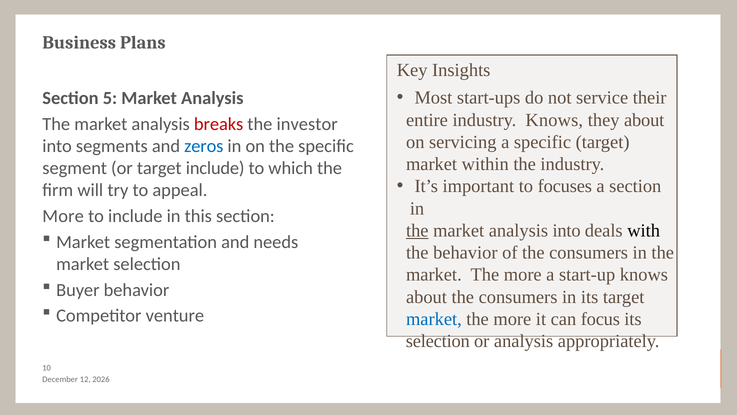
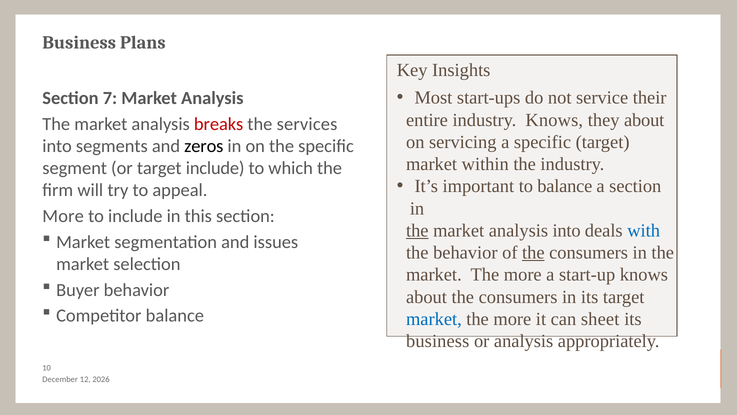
5: 5 -> 7
investor: investor -> services
zeros colour: blue -> black
to focuses: focuses -> balance
with colour: black -> blue
needs: needs -> issues
the at (533, 252) underline: none -> present
Competitor venture: venture -> balance
focus: focus -> sheet
selection at (438, 341): selection -> business
